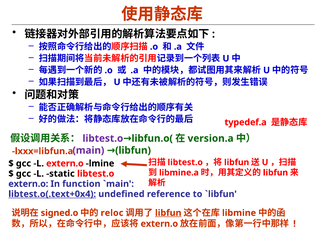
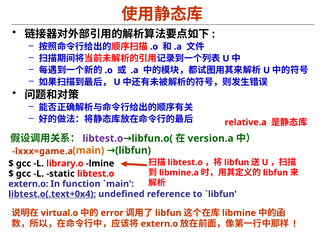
typedef.a: typedef.a -> relative.a
main colour: purple -> orange
lxxx=libfun.a: lxxx=libfun.a -> lxxx=game.a
L extern.o: extern.o -> library.o
signed.o: signed.o -> virtual.o
reloc: reloc -> error
libfun at (168, 213) underline: present -> none
